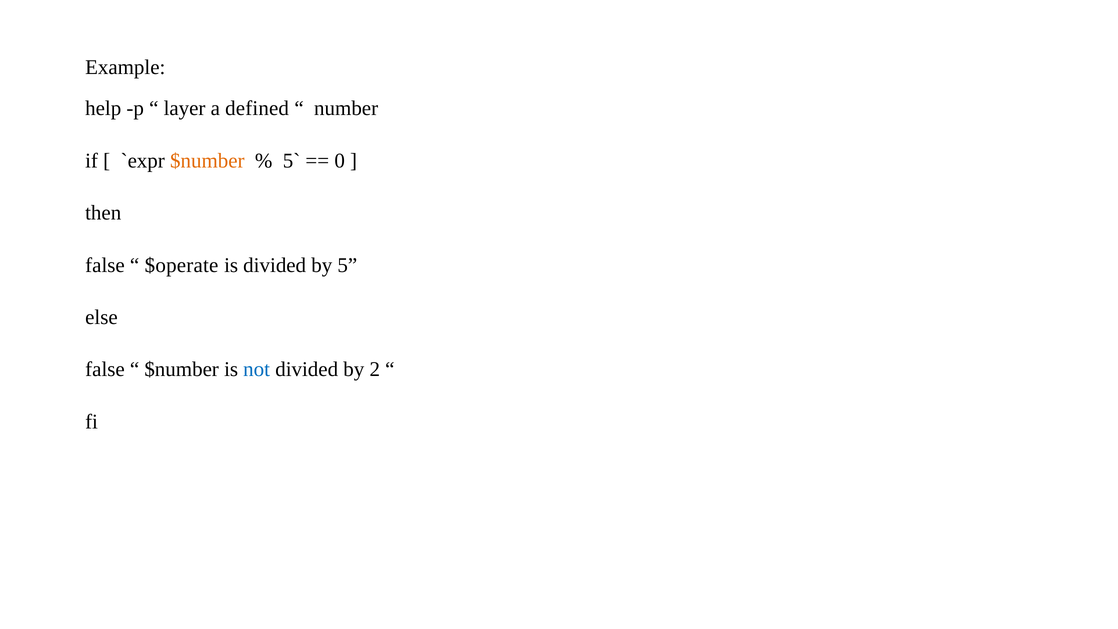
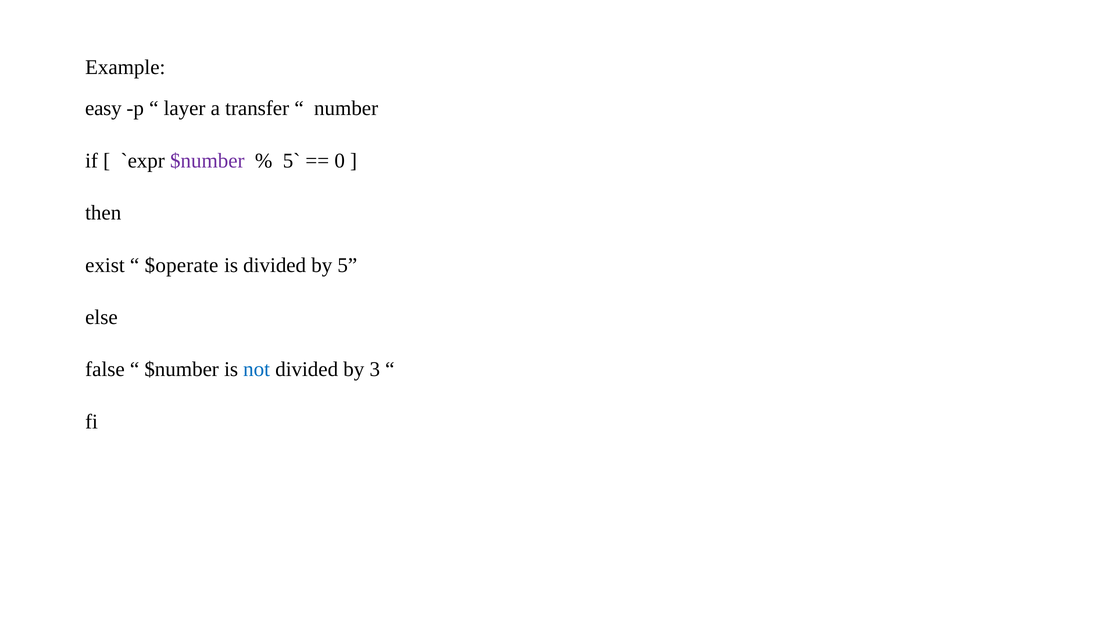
help: help -> easy
defined: defined -> transfer
$number at (207, 161) colour: orange -> purple
false at (105, 265): false -> exist
2: 2 -> 3
